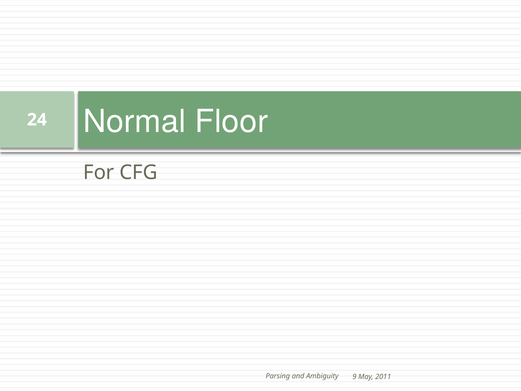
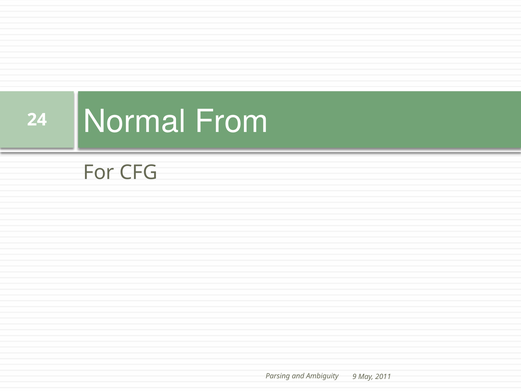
Floor: Floor -> From
